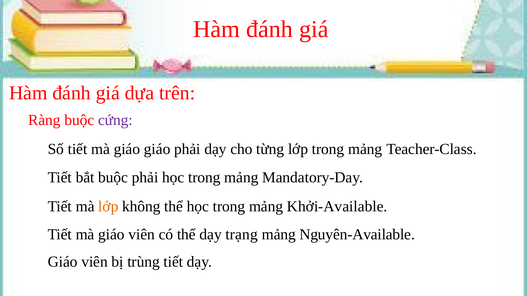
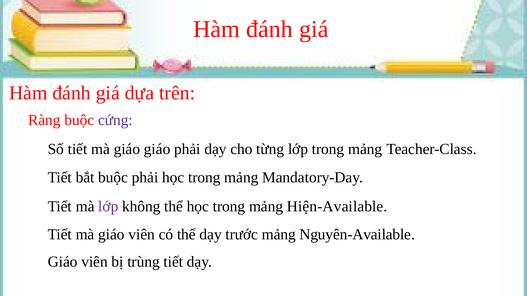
lớp at (108, 207) colour: orange -> purple
Khởi-Available: Khởi-Available -> Hiện-Available
trạng: trạng -> trước
